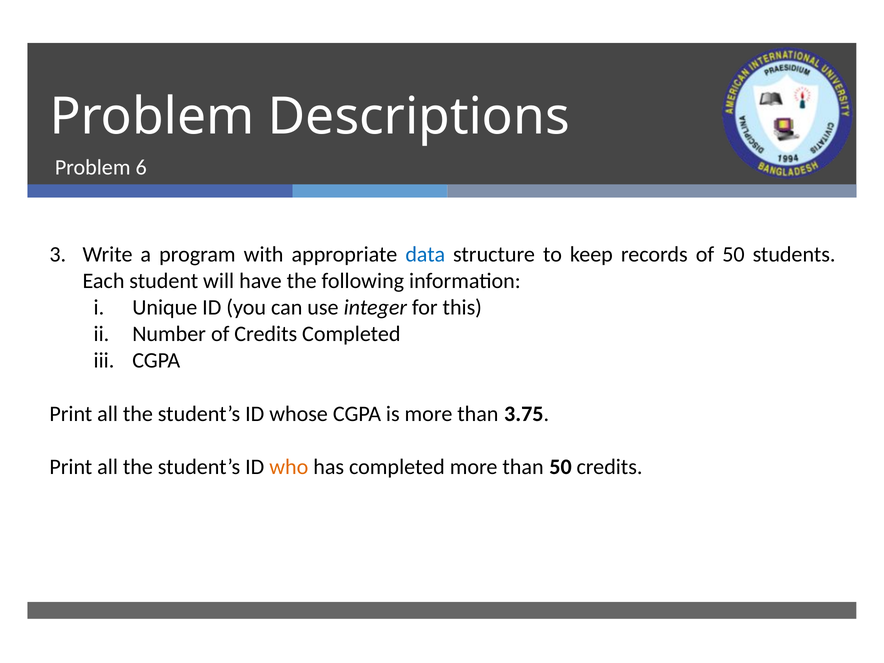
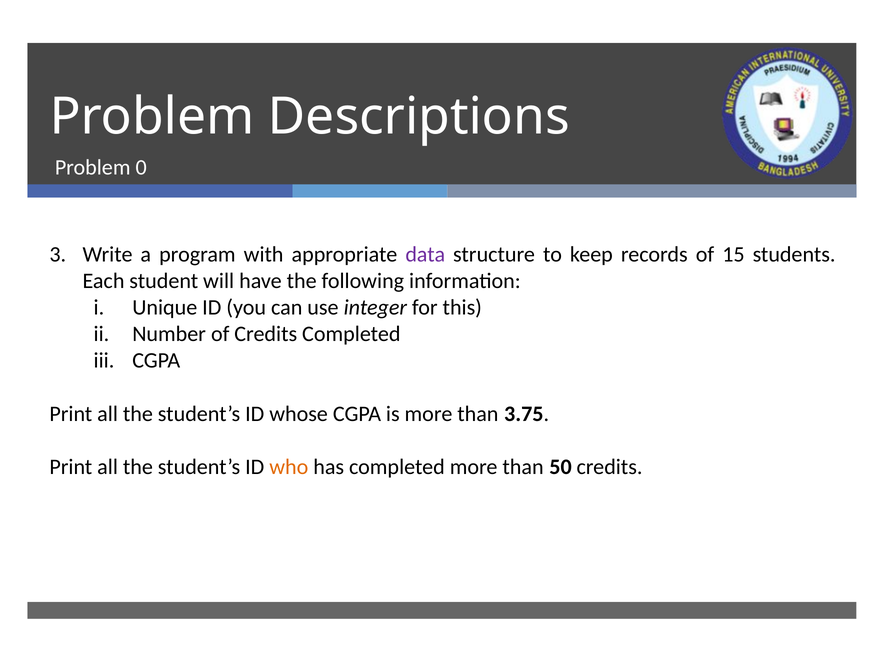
6: 6 -> 0
data colour: blue -> purple
of 50: 50 -> 15
